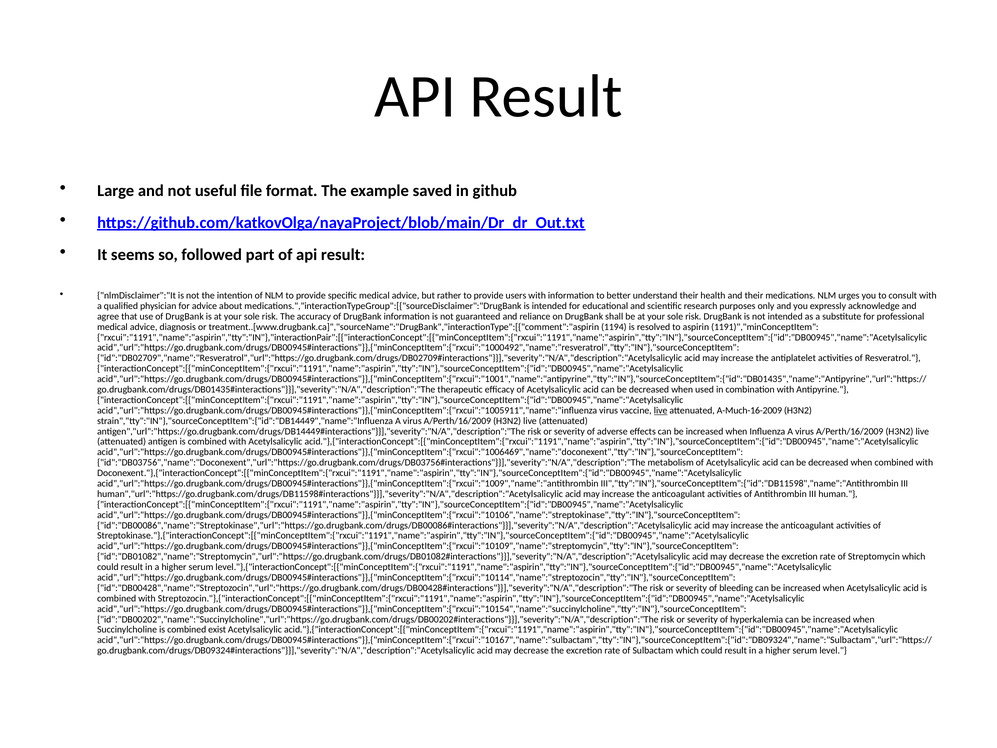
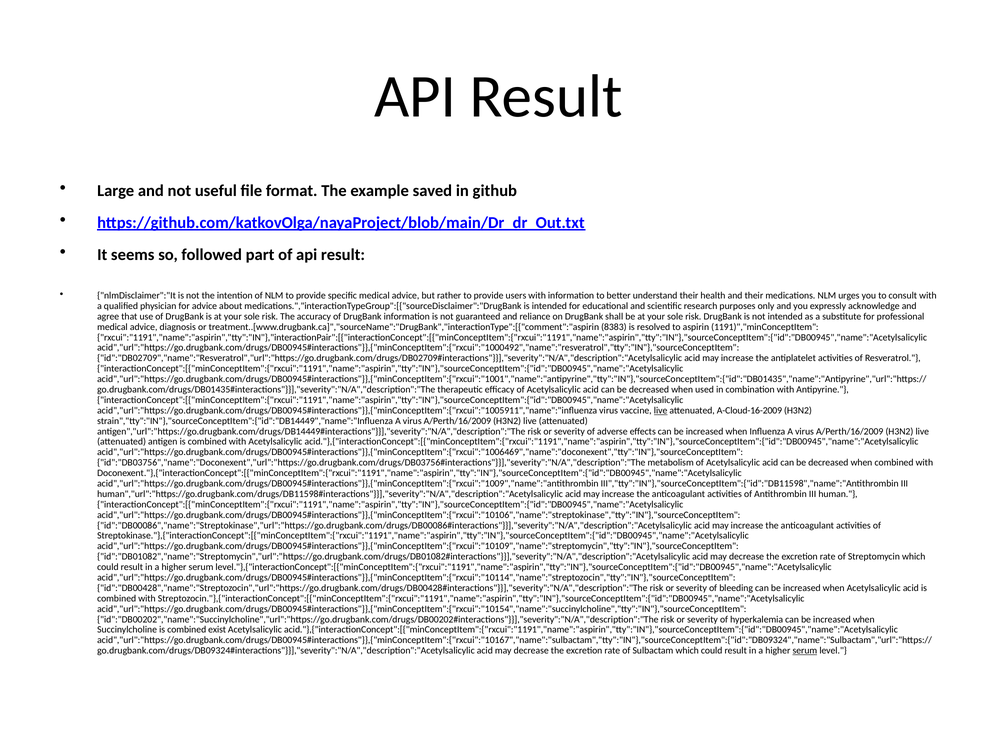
1194: 1194 -> 8383
A-Much-16-2009: A-Much-16-2009 -> A-Cloud-16-2009
serum at (805, 650) underline: none -> present
